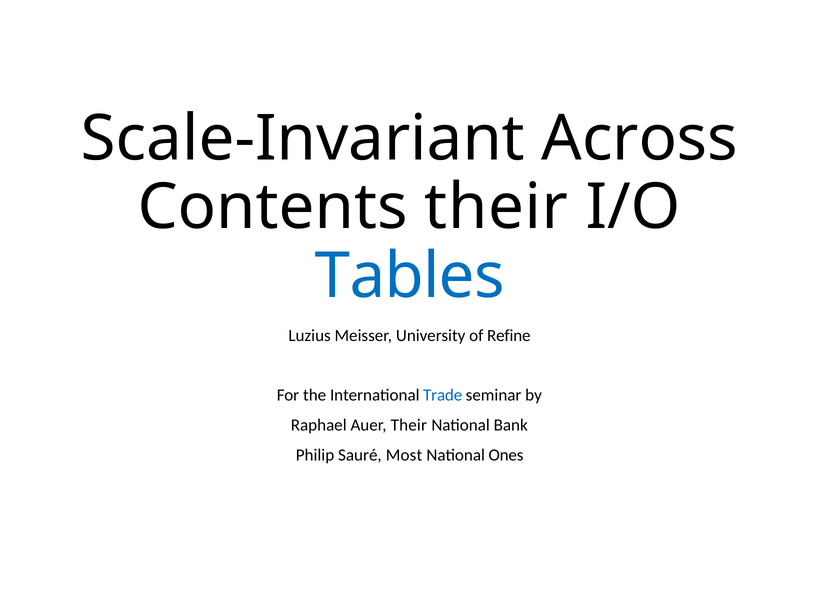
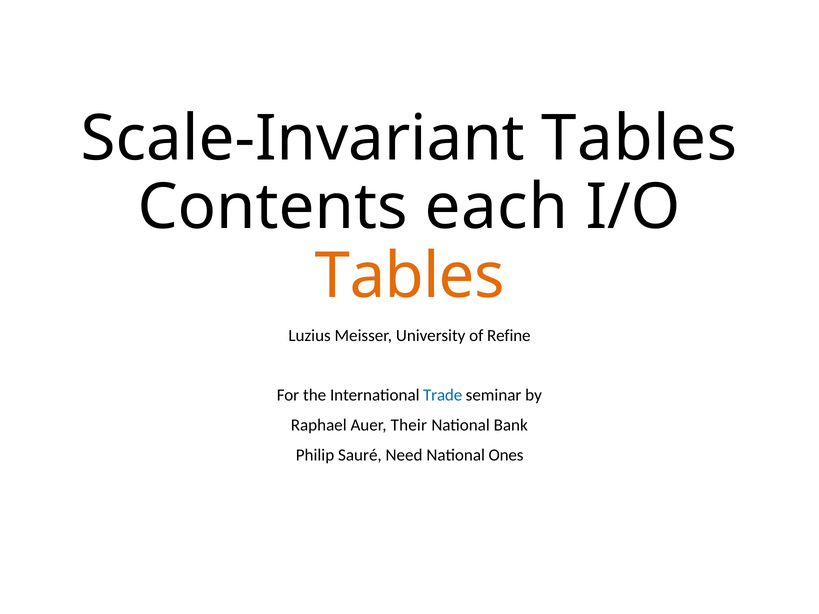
Scale-Invariant Across: Across -> Tables
Contents their: their -> each
Tables at (410, 276) colour: blue -> orange
Most: Most -> Need
